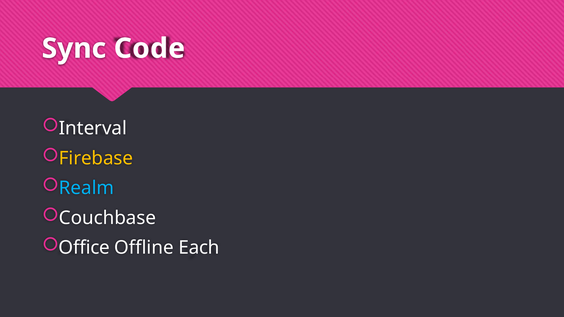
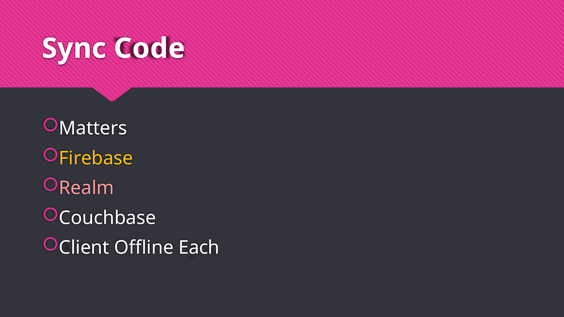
Interval: Interval -> Matters
Realm colour: light blue -> pink
Office: Office -> Client
